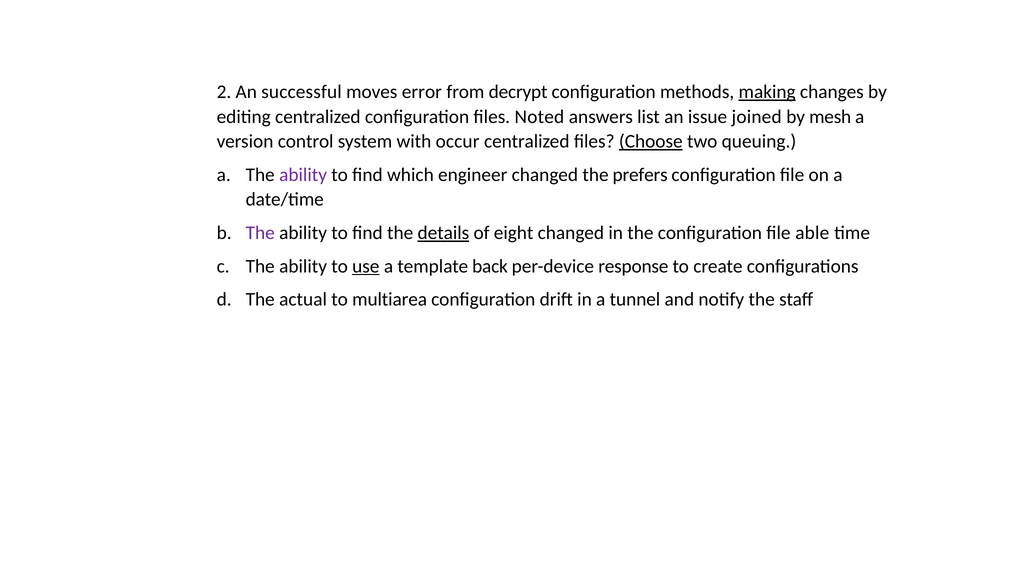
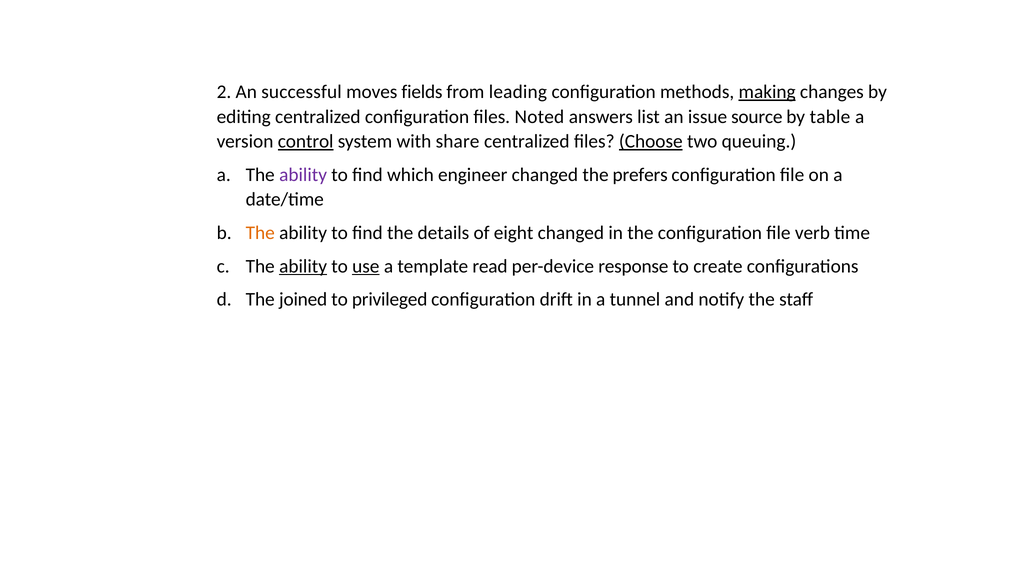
error: error -> fields
decrypt: decrypt -> leading
joined: joined -> source
mesh: mesh -> table
control underline: none -> present
occur: occur -> share
The at (260, 233) colour: purple -> orange
details underline: present -> none
able: able -> verb
ability at (303, 266) underline: none -> present
back: back -> read
actual: actual -> joined
multiarea: multiarea -> privileged
